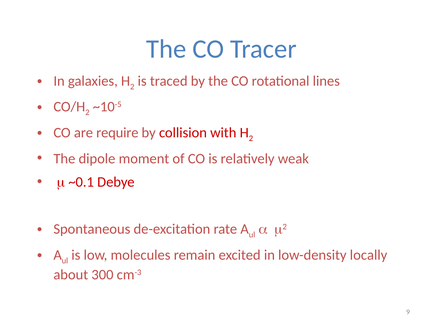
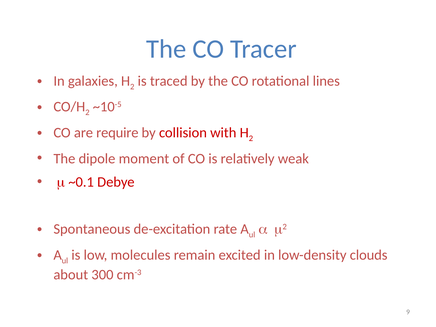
locally: locally -> clouds
